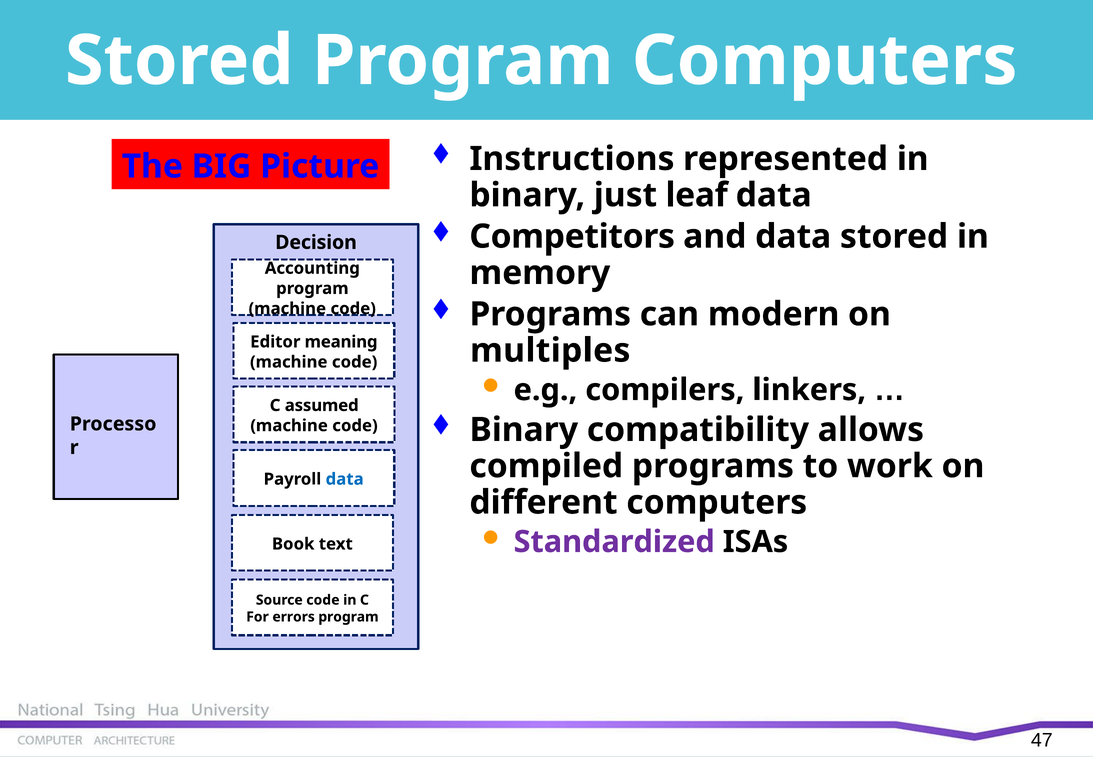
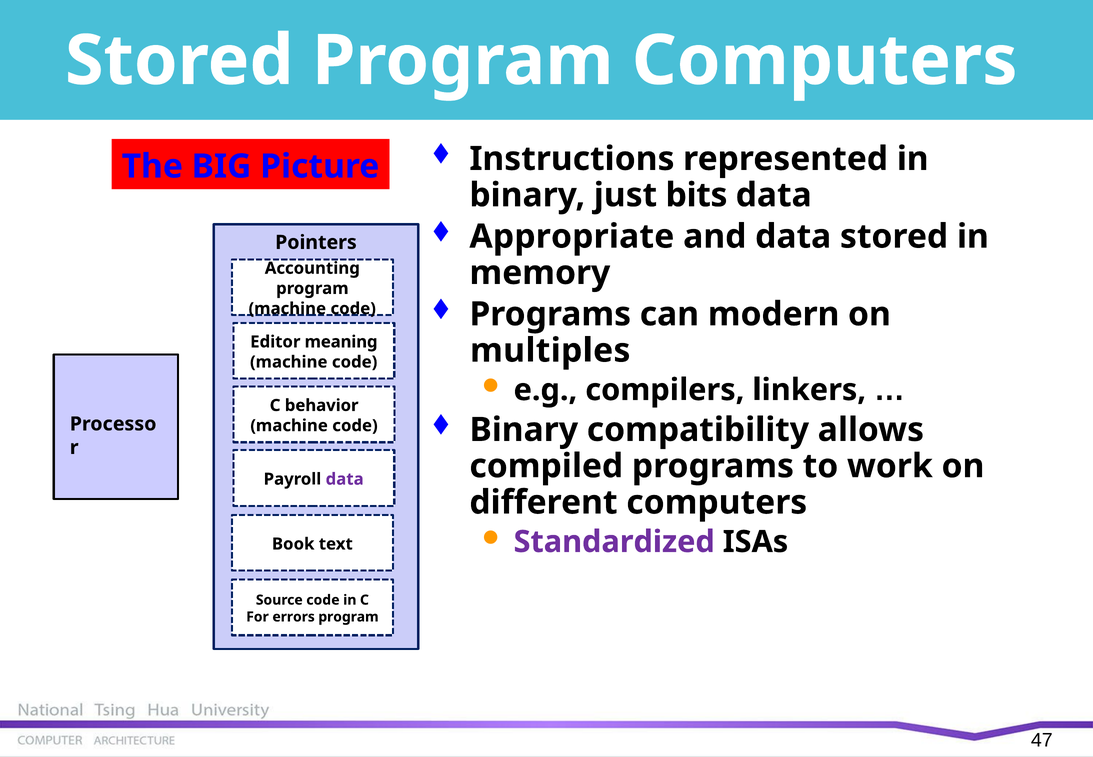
leaf: leaf -> bits
Competitors: Competitors -> Appropriate
Decision: Decision -> Pointers
assumed: assumed -> behavior
data at (345, 479) colour: blue -> purple
